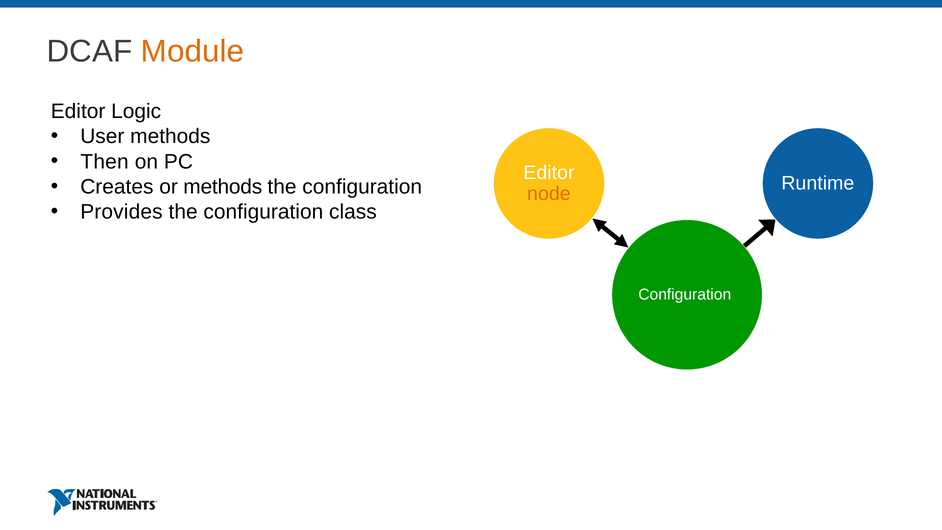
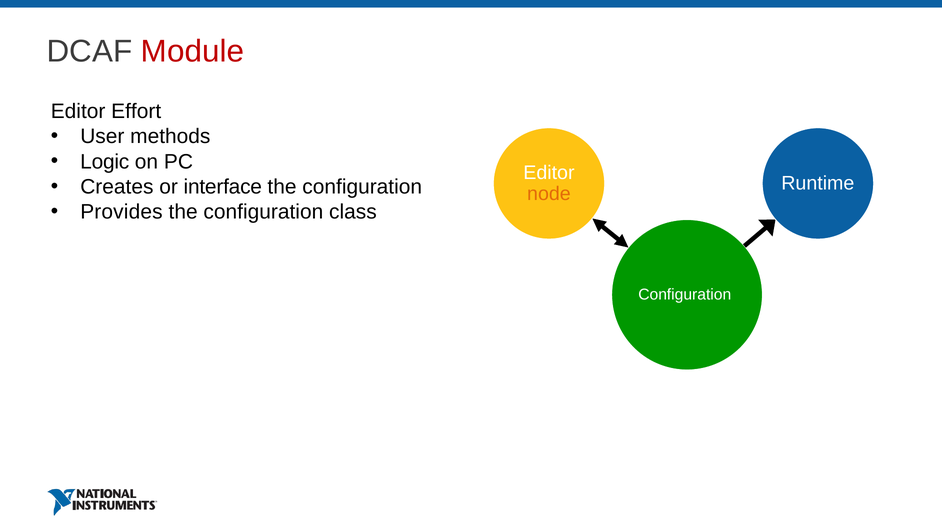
Module colour: orange -> red
Logic: Logic -> Effort
Then: Then -> Logic
or methods: methods -> interface
